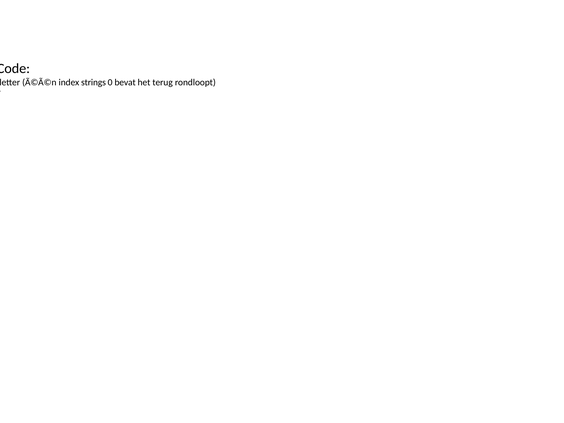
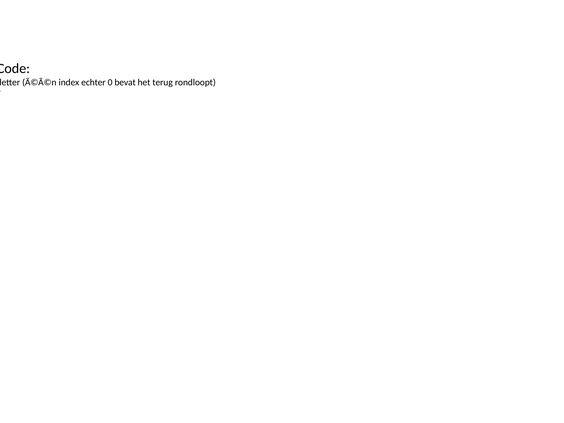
strings: strings -> echter
